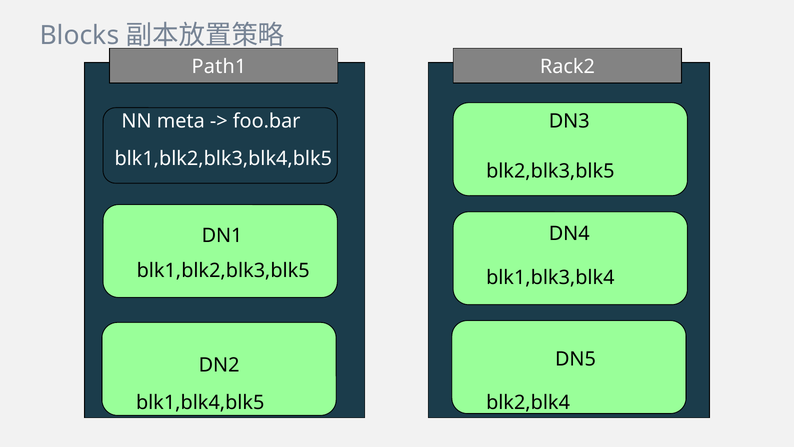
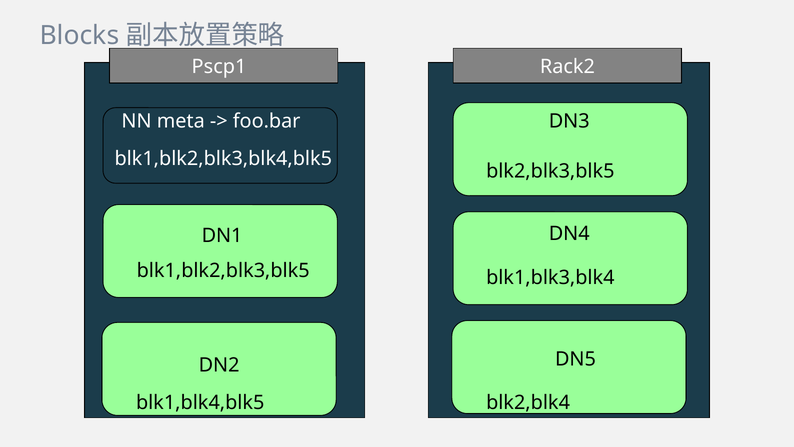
Path1: Path1 -> Pscp1
